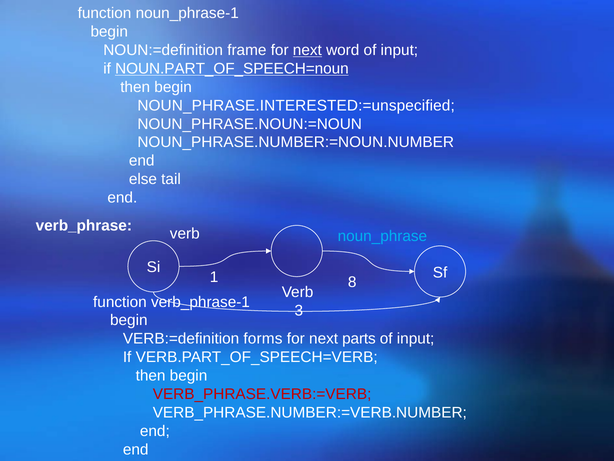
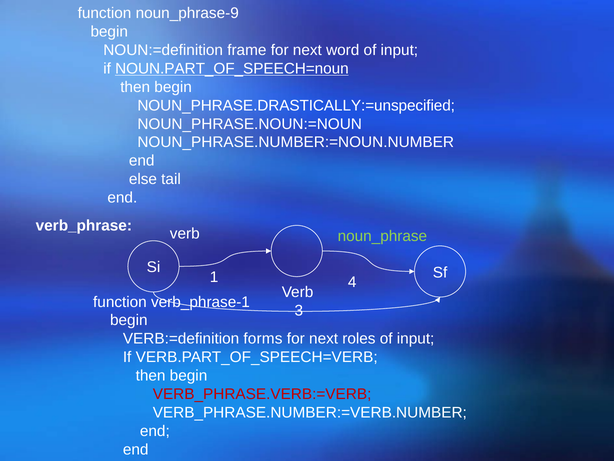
noun_phrase-1: noun_phrase-1 -> noun_phrase-9
next at (307, 50) underline: present -> none
NOUN_PHRASE.INTERESTED:=unspecified: NOUN_PHRASE.INTERESTED:=unspecified -> NOUN_PHRASE.DRASTICALLY:=unspecified
noun_phrase colour: light blue -> light green
8: 8 -> 4
parts: parts -> roles
